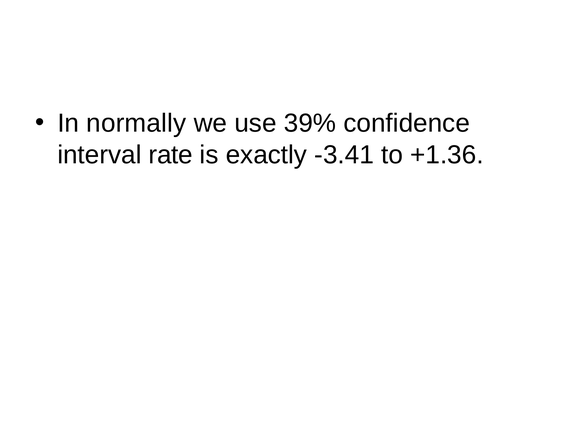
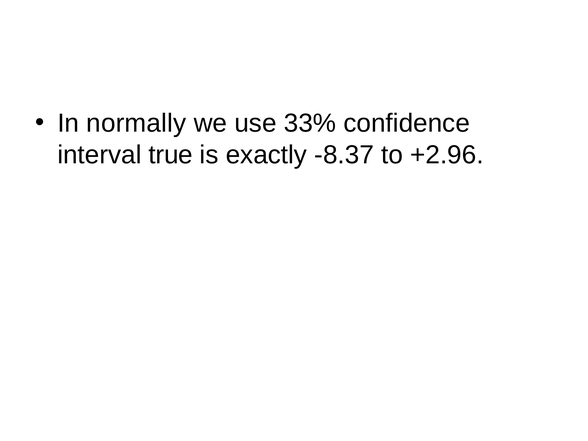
39%: 39% -> 33%
rate: rate -> true
-3.41: -3.41 -> -8.37
+1.36: +1.36 -> +2.96
